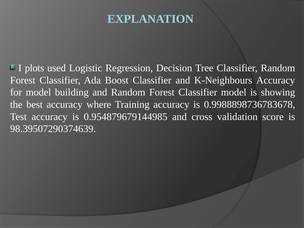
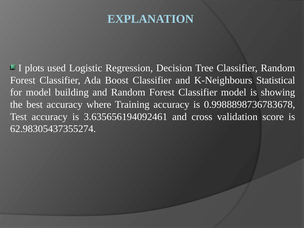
K-Neighbours Accuracy: Accuracy -> Statistical
0.954879679144985: 0.954879679144985 -> 3.635656194092461
98.39507290374639: 98.39507290374639 -> 62.98305437355274
